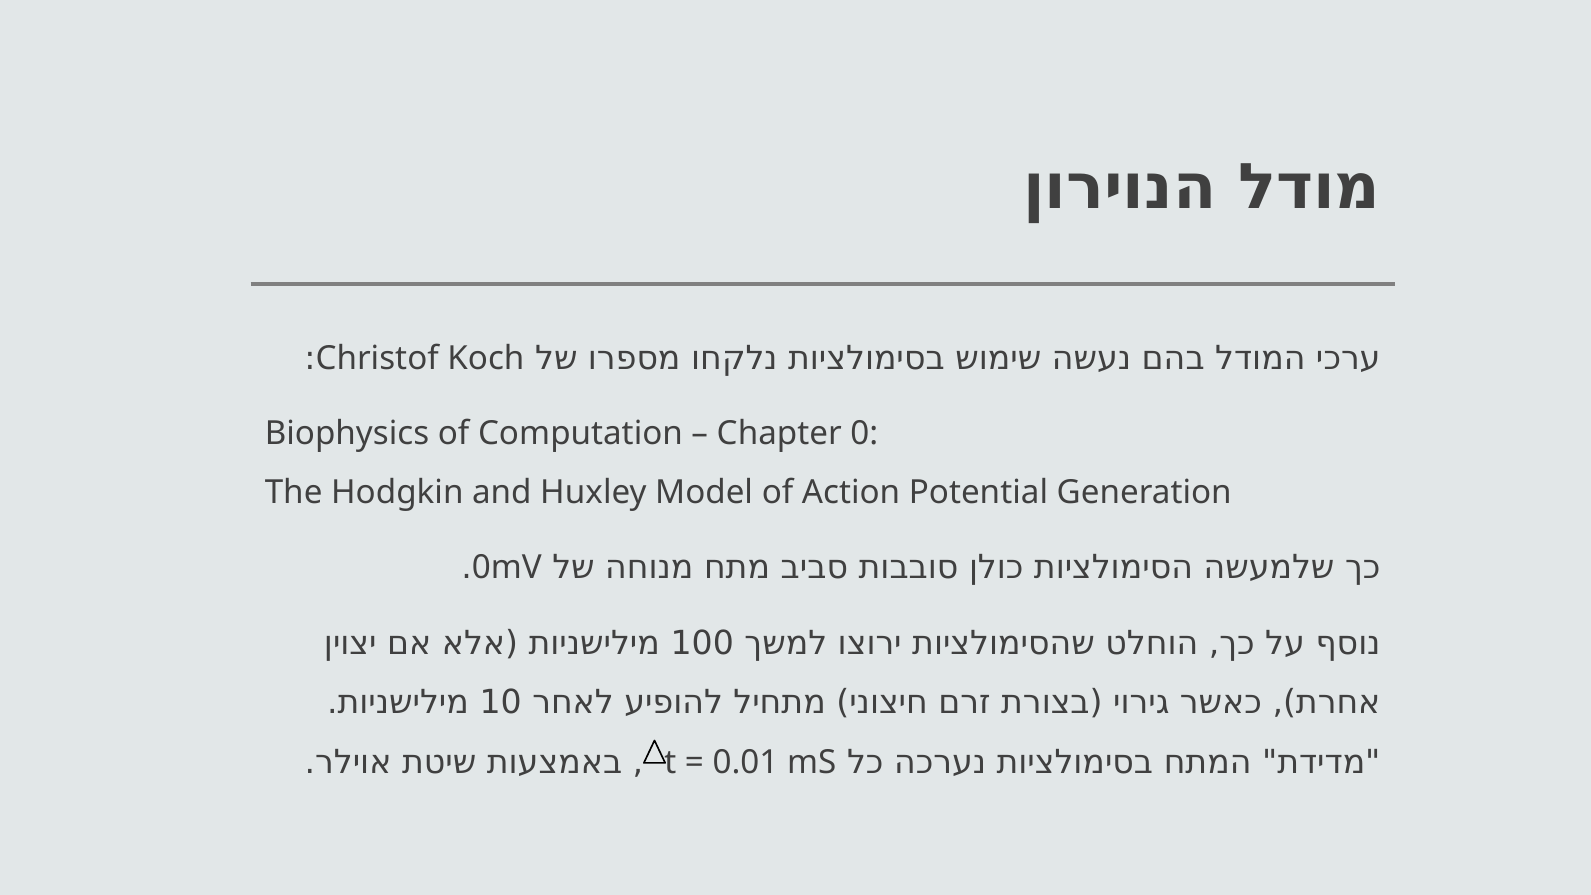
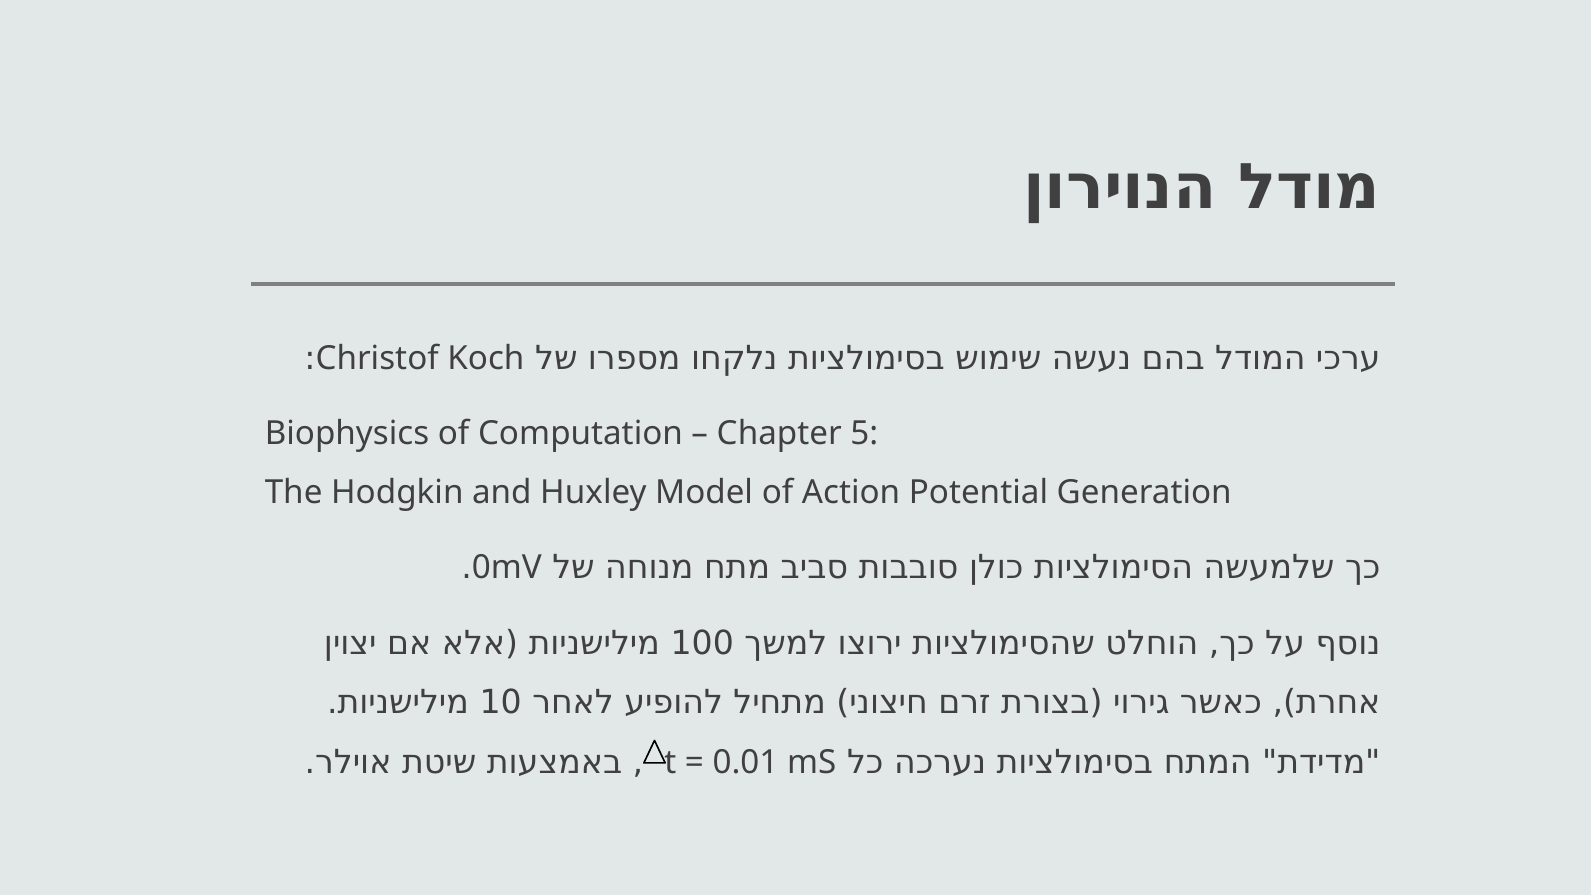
0: 0 -> 5
